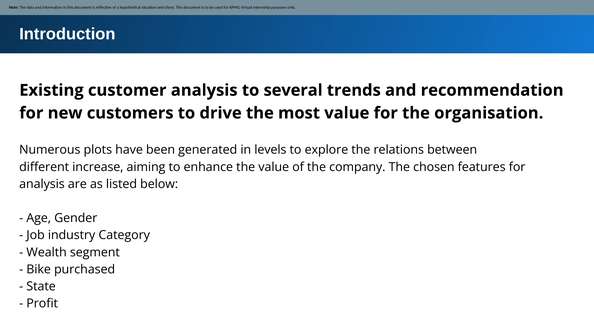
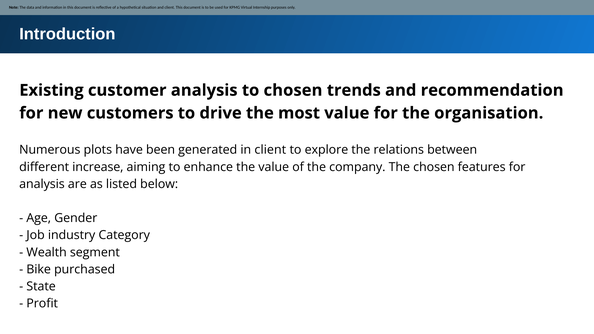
to several: several -> chosen
in levels: levels -> client
